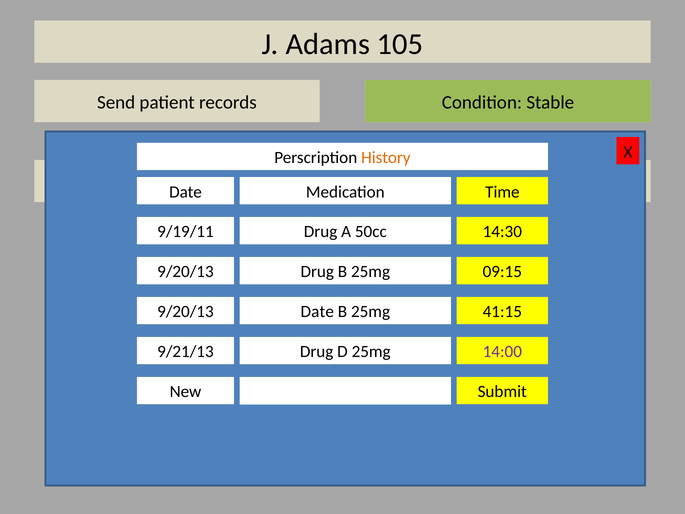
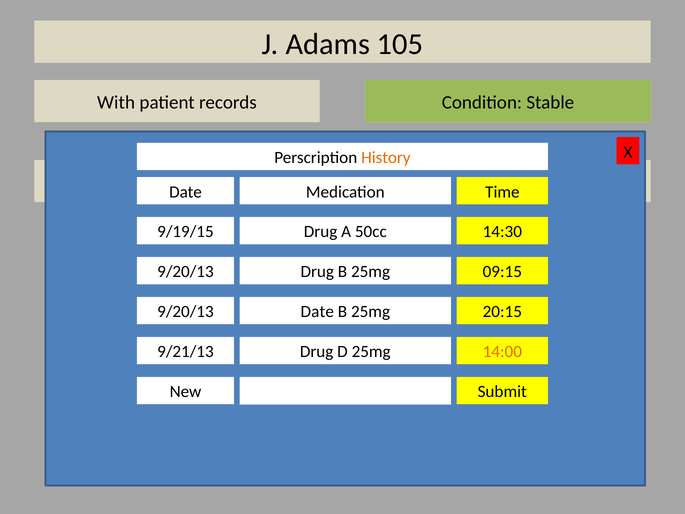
Send: Send -> With
9/19/11: 9/19/11 -> 9/19/15
41:15: 41:15 -> 20:15
14:00 colour: purple -> orange
